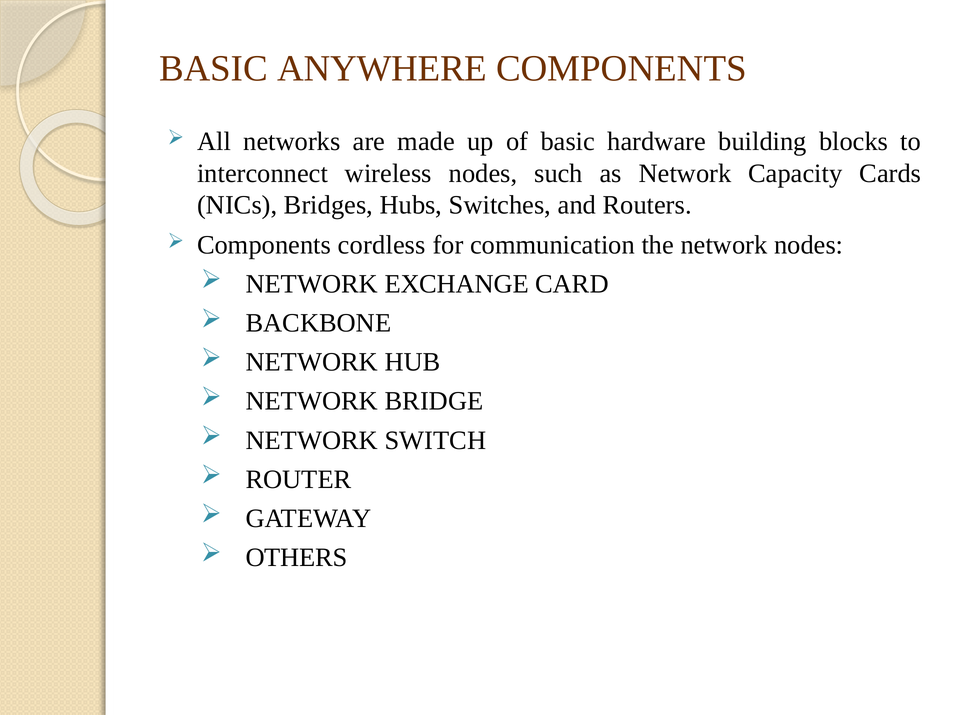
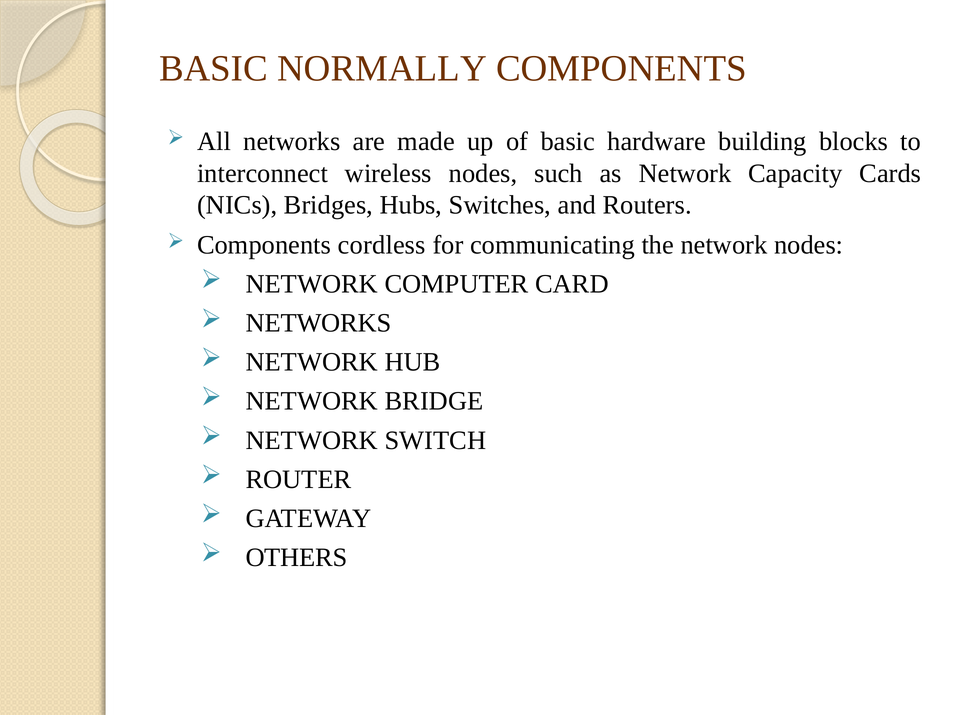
ANYWHERE: ANYWHERE -> NORMALLY
communication: communication -> communicating
EXCHANGE: EXCHANGE -> COMPUTER
BACKBONE at (318, 323): BACKBONE -> NETWORKS
